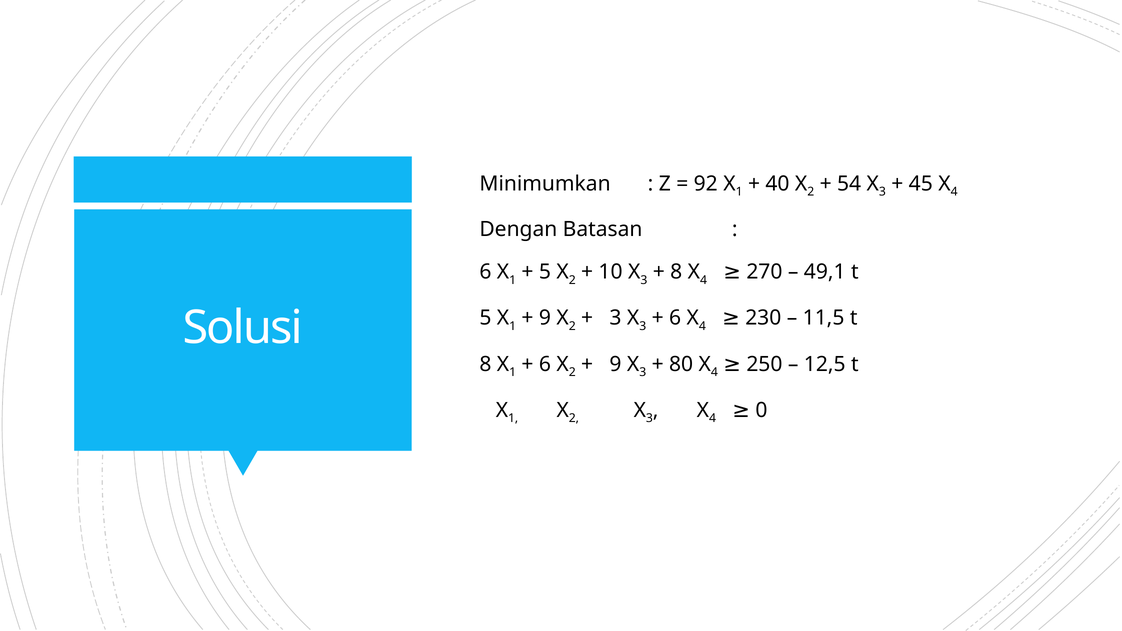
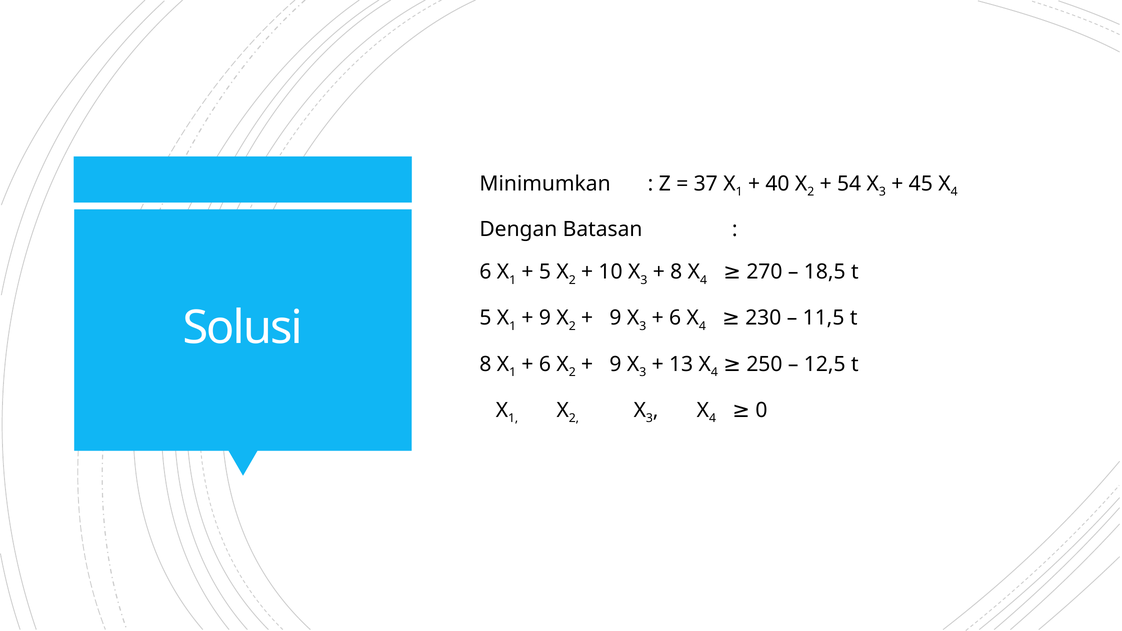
92: 92 -> 37
49,1: 49,1 -> 18,5
3 at (615, 318): 3 -> 9
80: 80 -> 13
